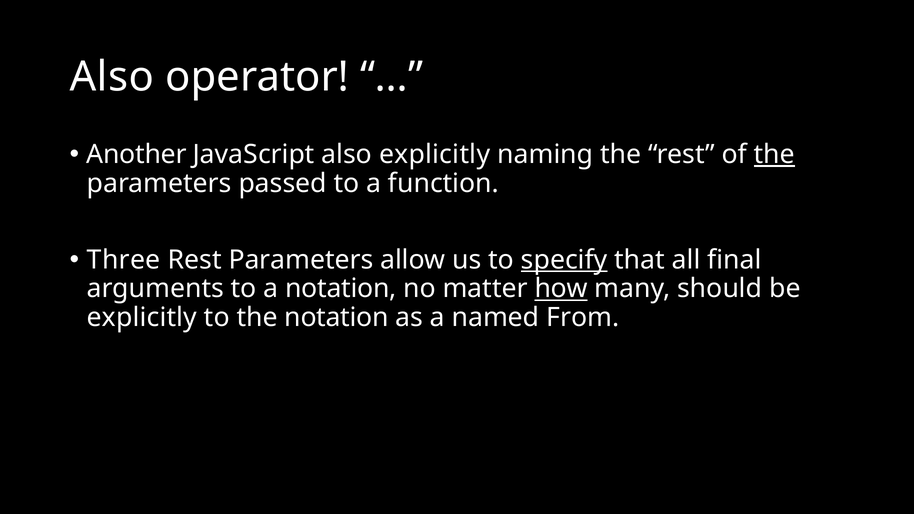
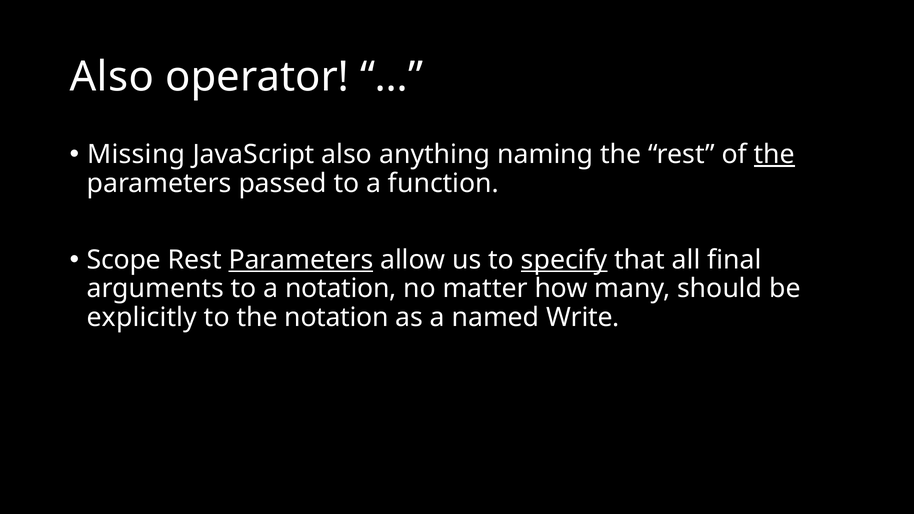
Another: Another -> Missing
also explicitly: explicitly -> anything
Three: Three -> Scope
Parameters at (301, 260) underline: none -> present
how underline: present -> none
From: From -> Write
